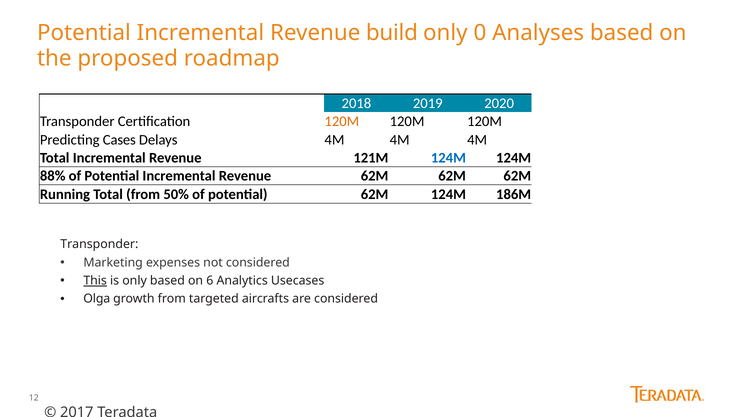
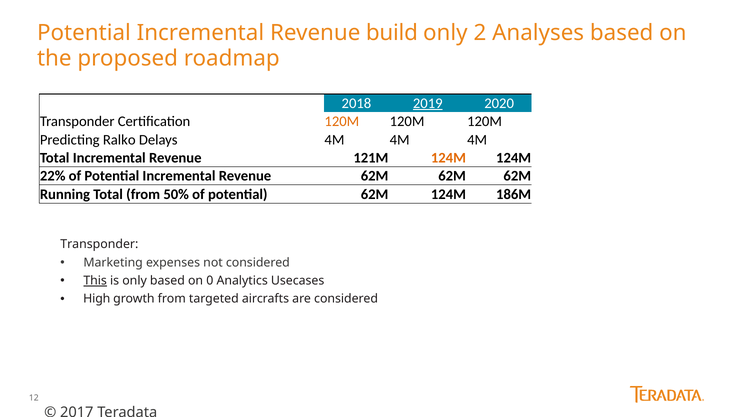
0: 0 -> 2
2019 underline: none -> present
Cases: Cases -> Ralko
124M at (448, 158) colour: blue -> orange
88%: 88% -> 22%
6: 6 -> 0
Olga: Olga -> High
